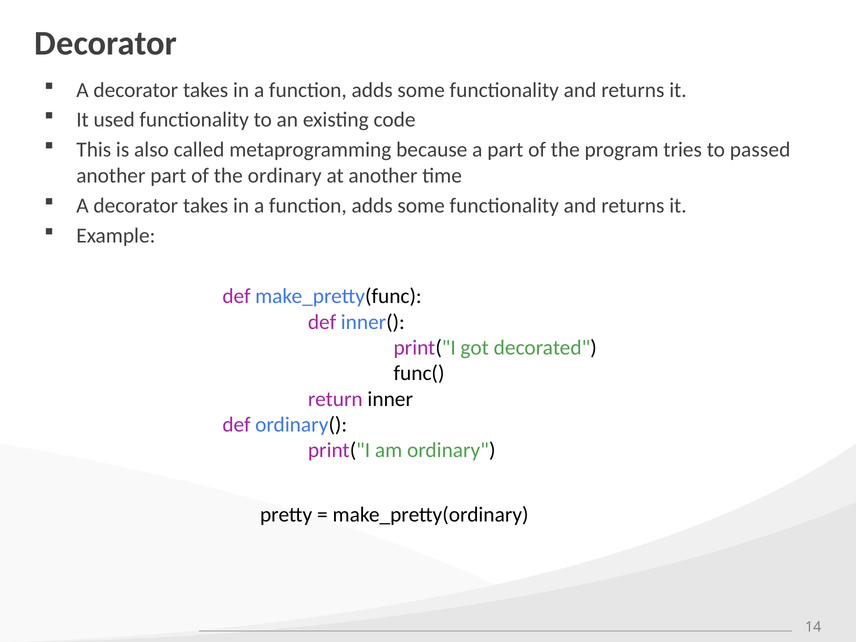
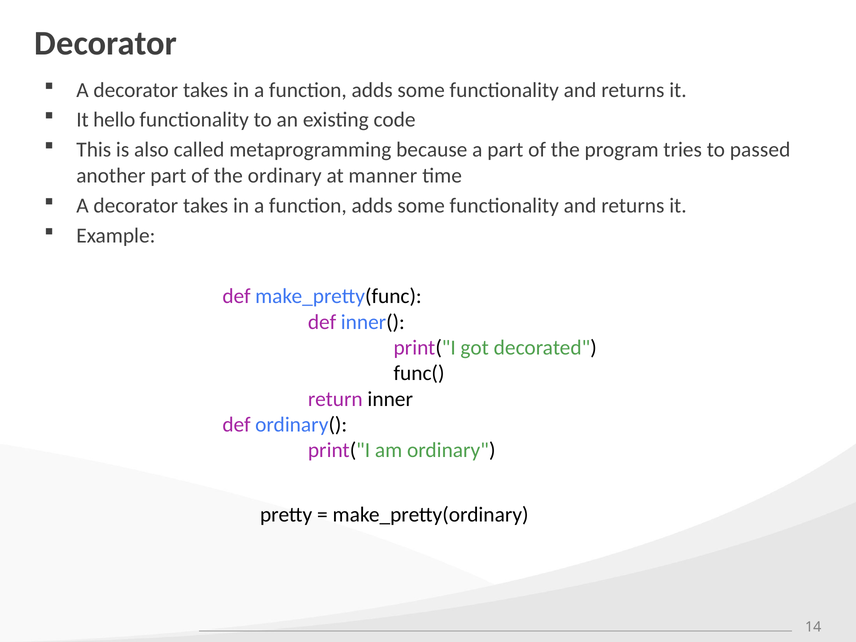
used: used -> hello
at another: another -> manner
